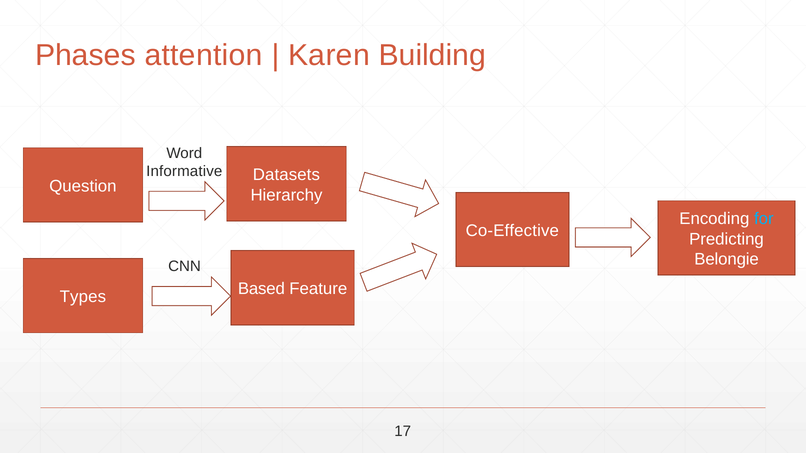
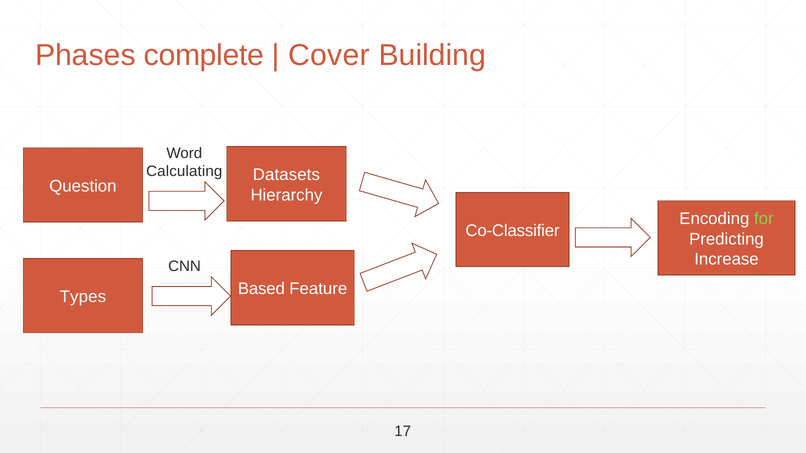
attention: attention -> complete
Karen: Karen -> Cover
Informative: Informative -> Calculating
for colour: light blue -> light green
Co-Effective: Co-Effective -> Co-Classifier
Belongie: Belongie -> Increase
